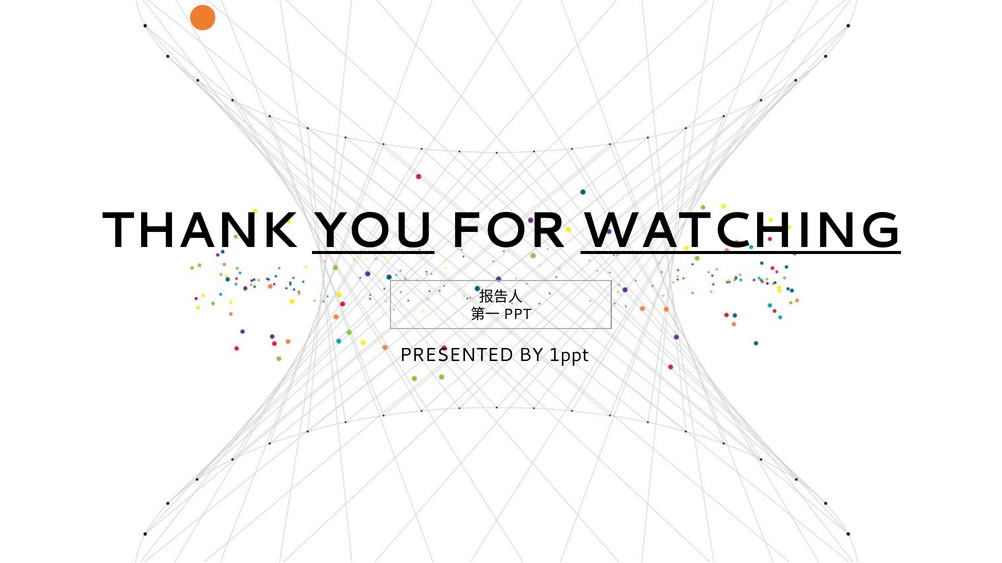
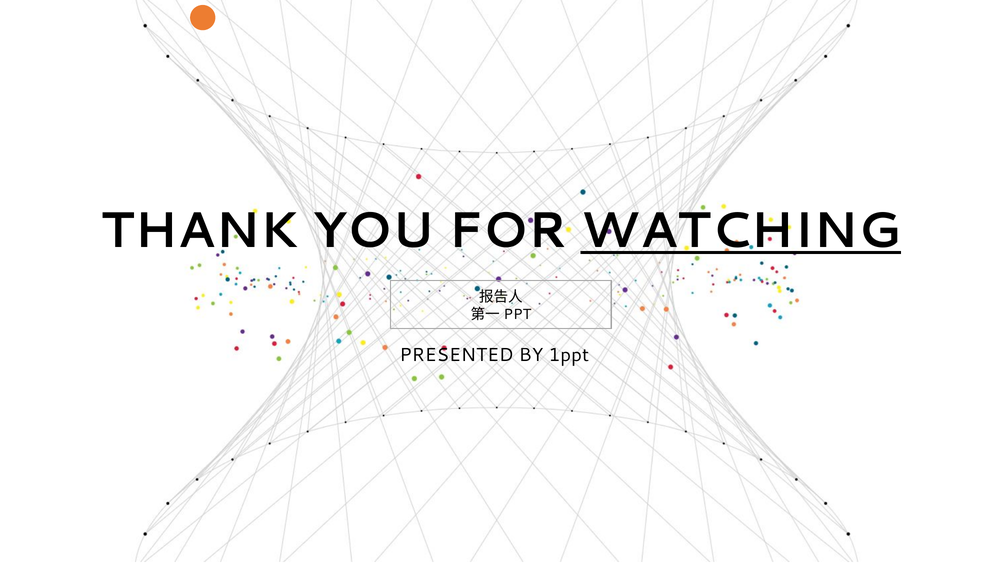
YOU underline: present -> none
